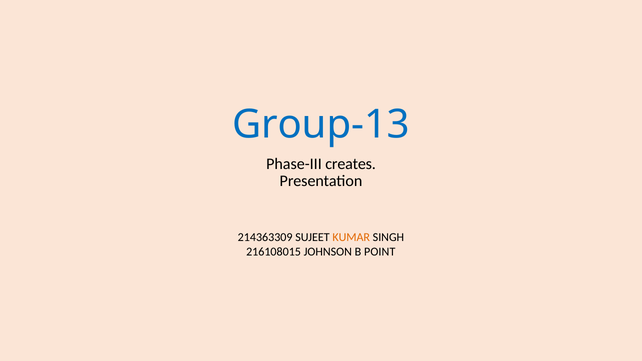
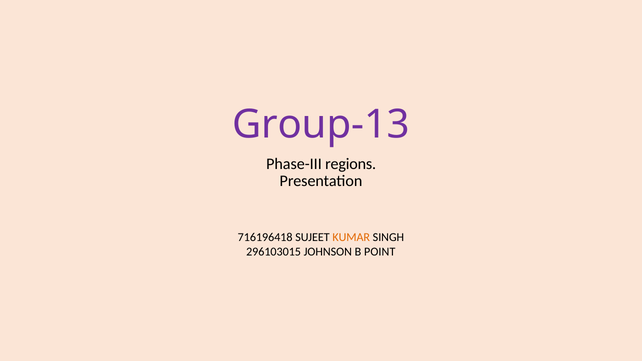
Group-13 colour: blue -> purple
creates: creates -> regions
214363309: 214363309 -> 716196418
216108015: 216108015 -> 296103015
